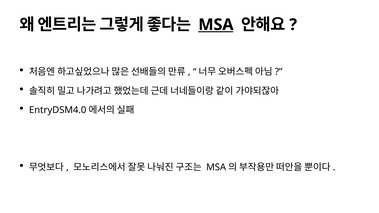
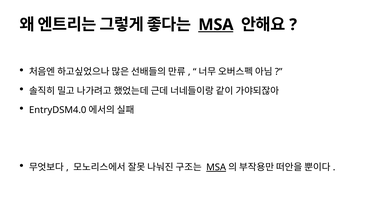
MSA at (216, 167) underline: none -> present
